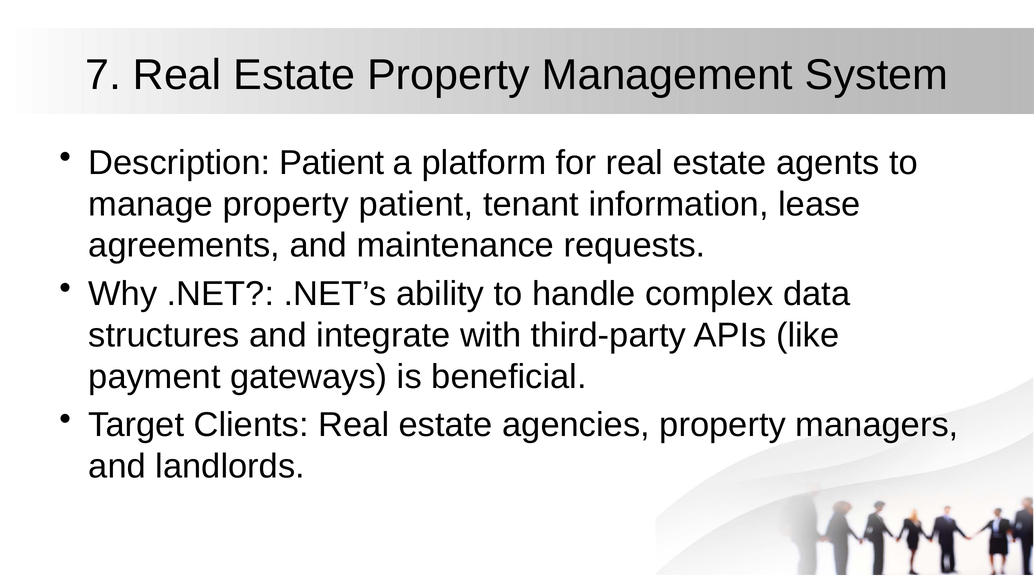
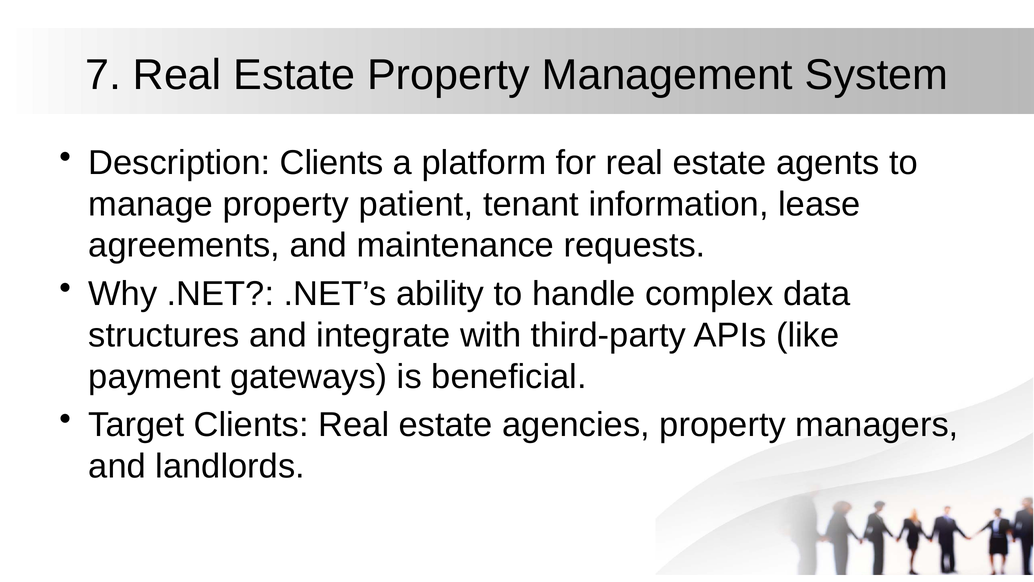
Description Patient: Patient -> Clients
